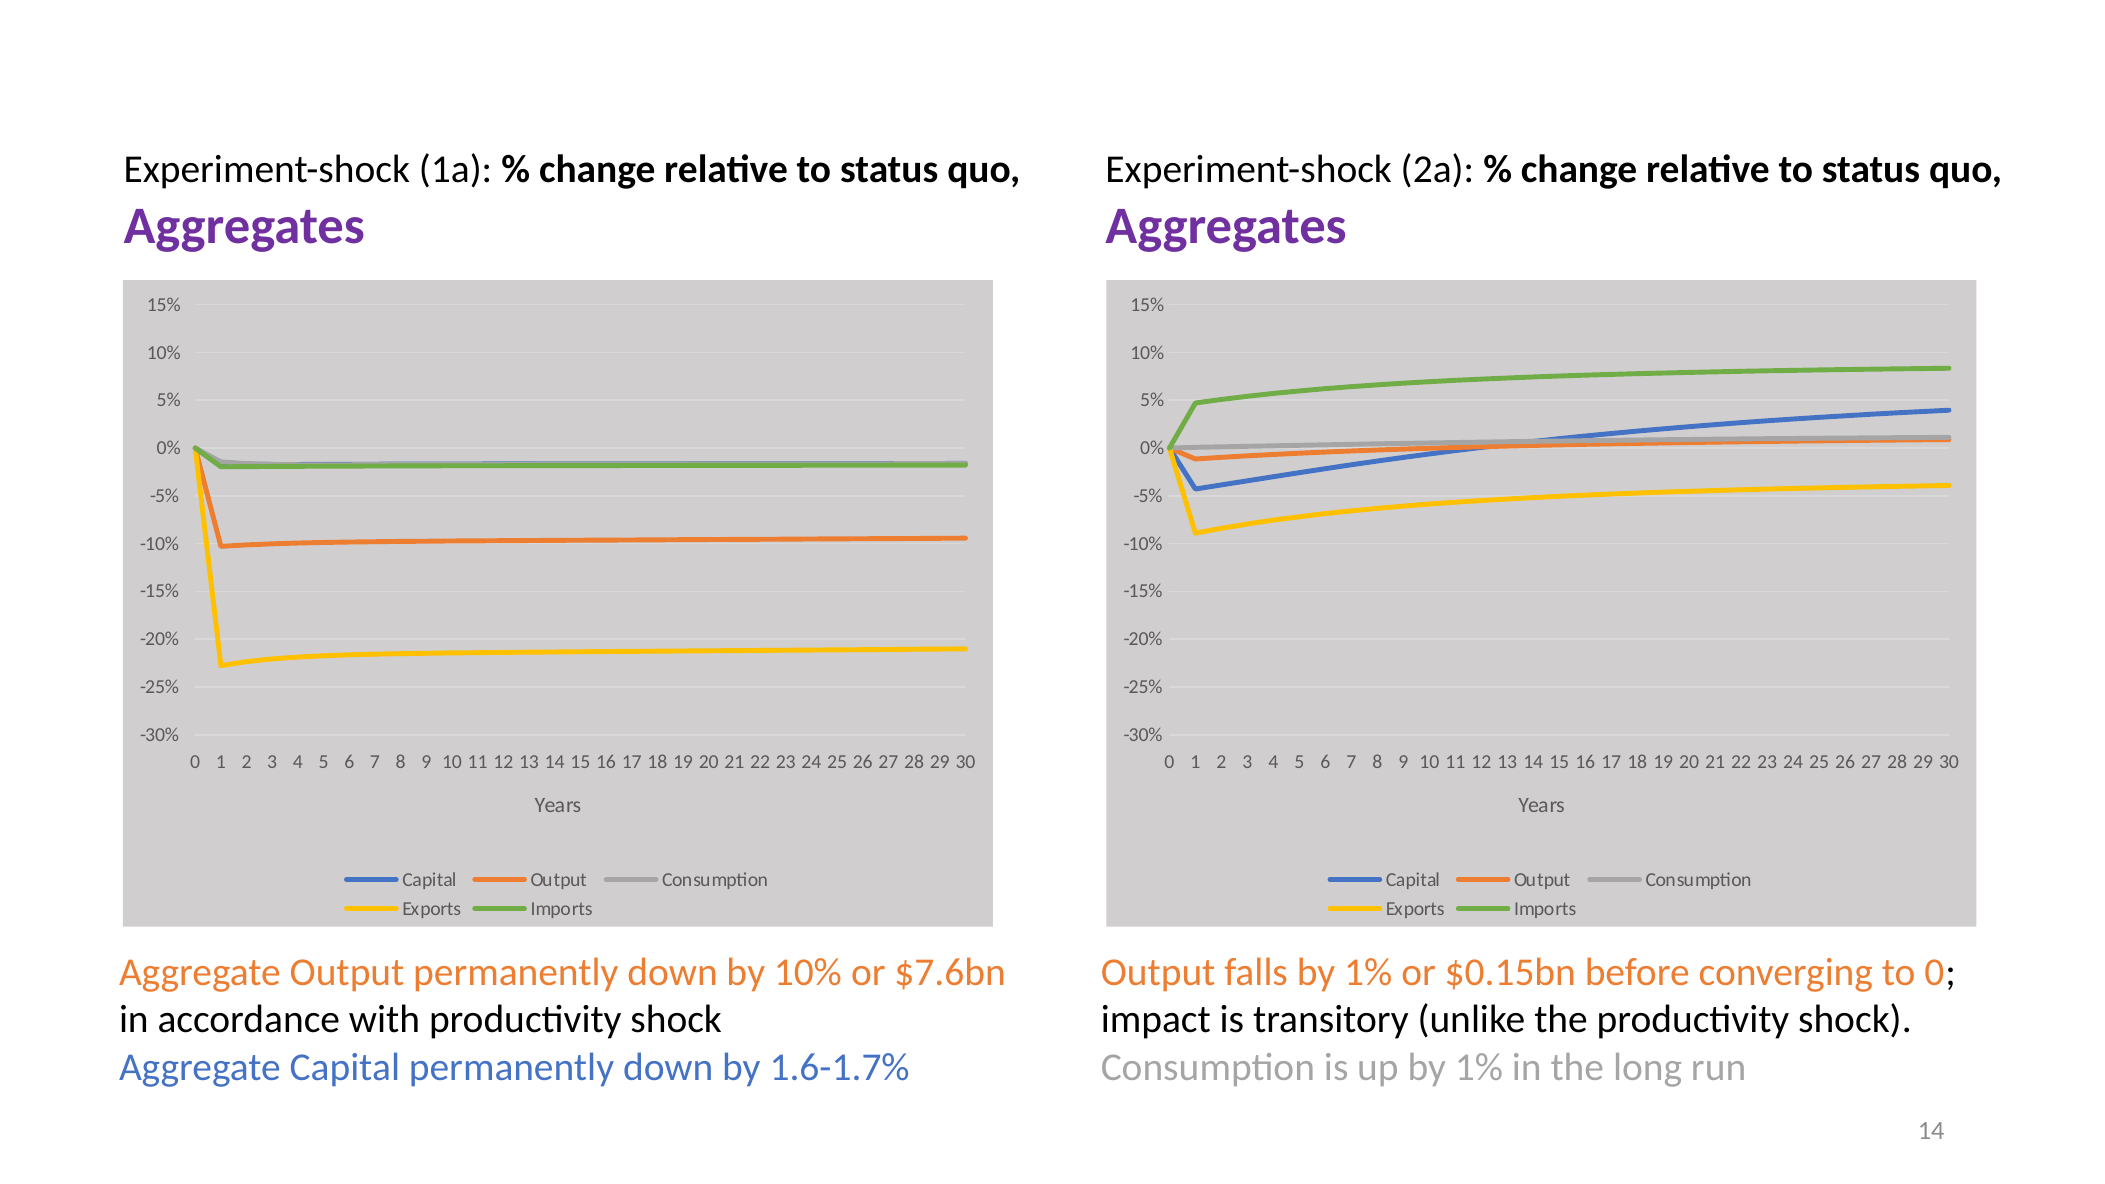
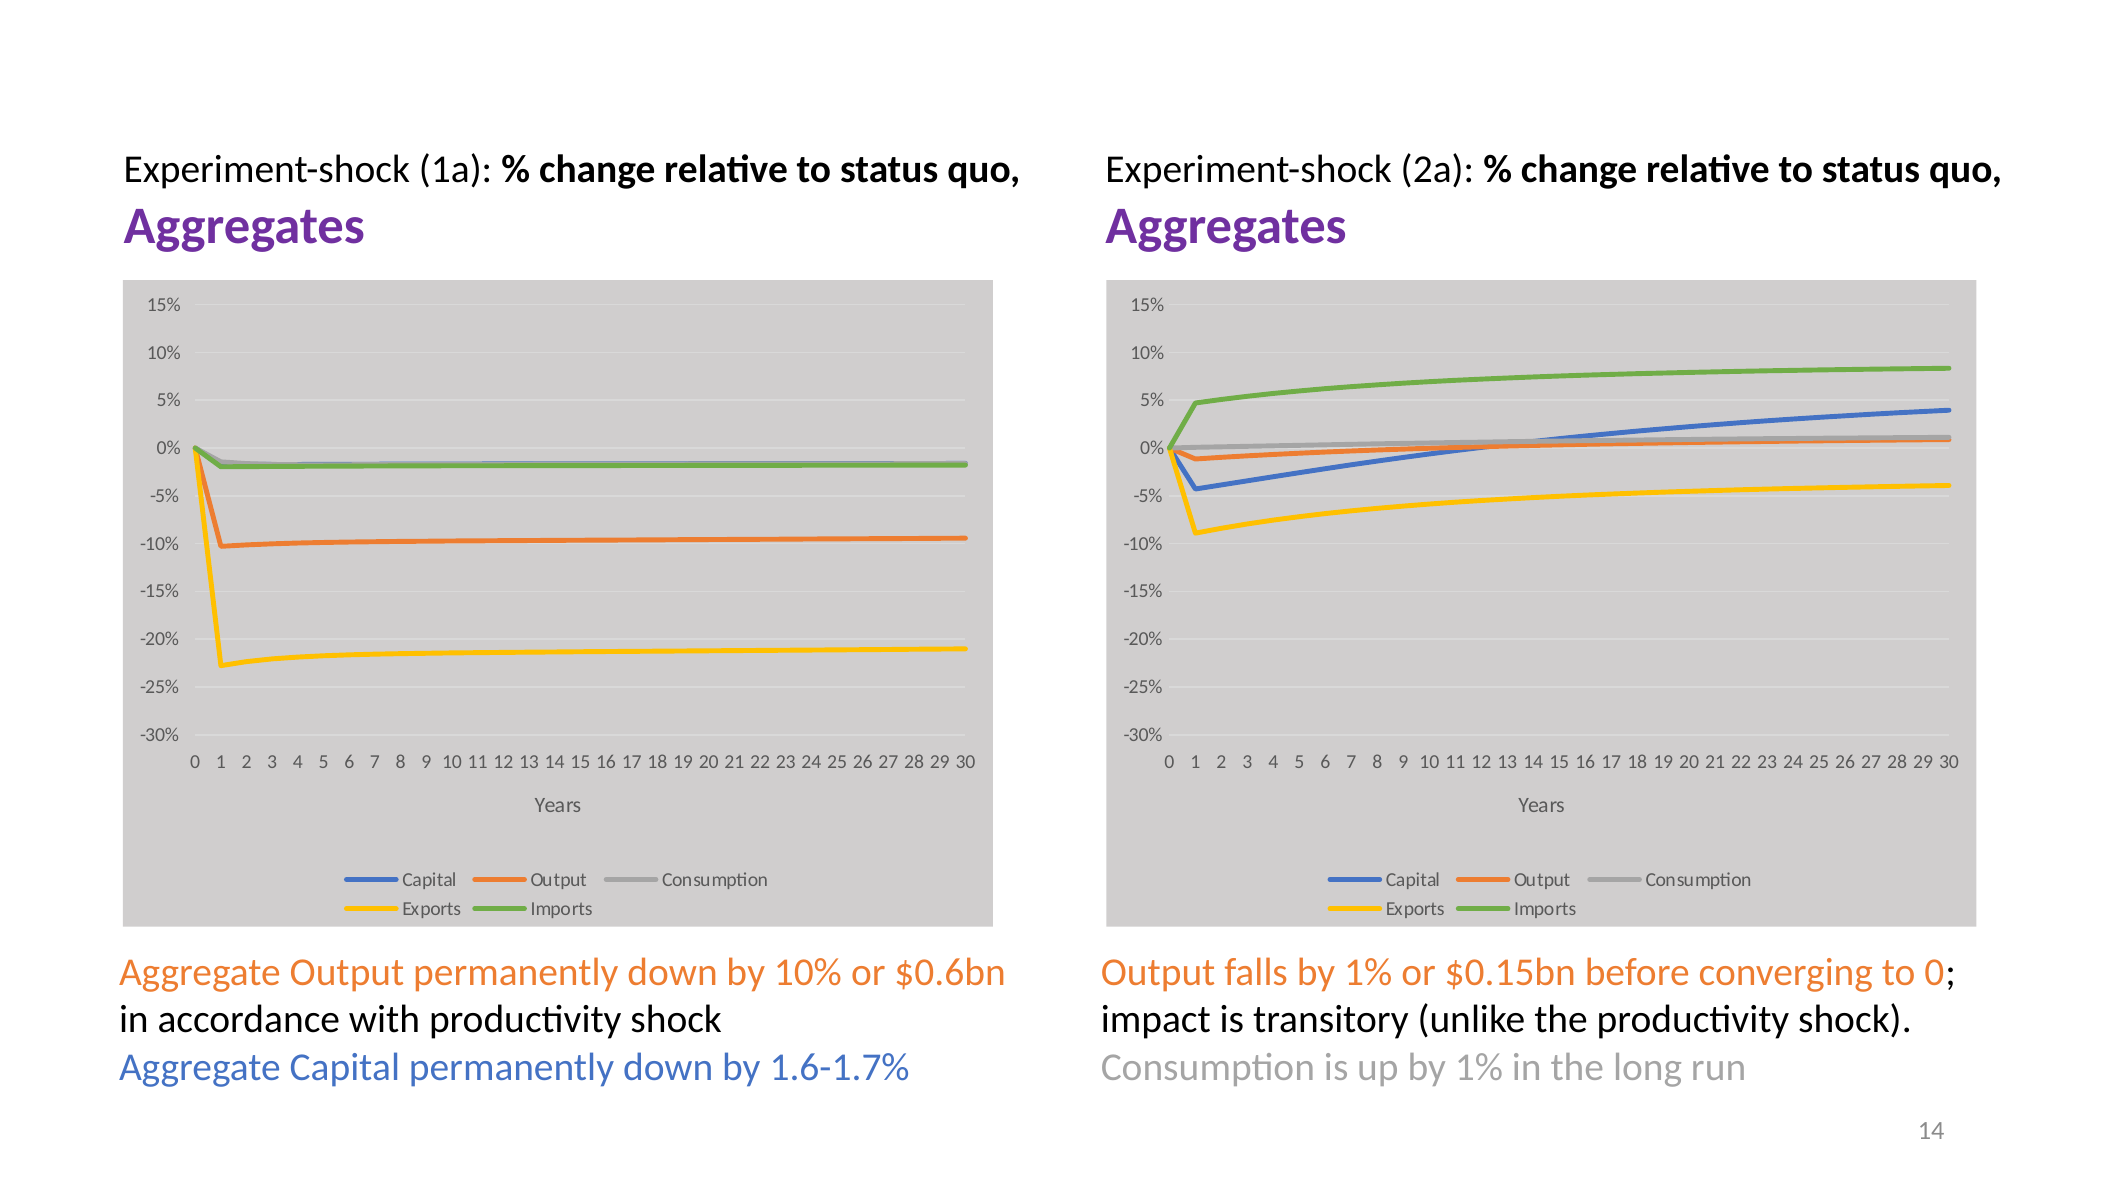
$7.6bn: $7.6bn -> $0.6bn
